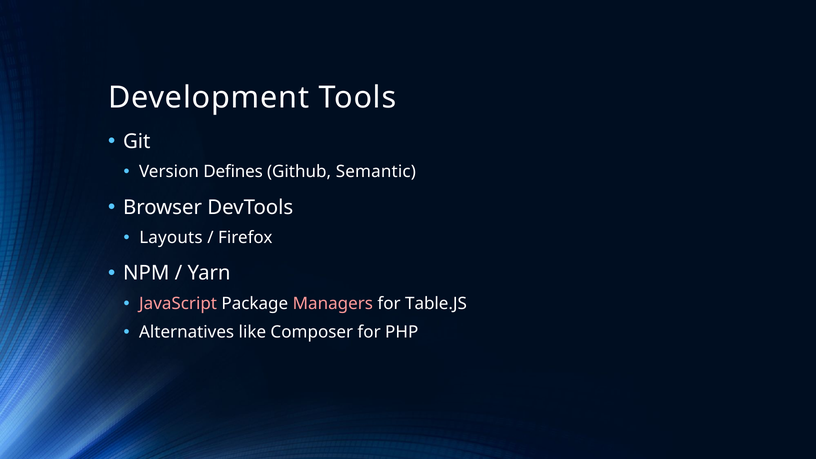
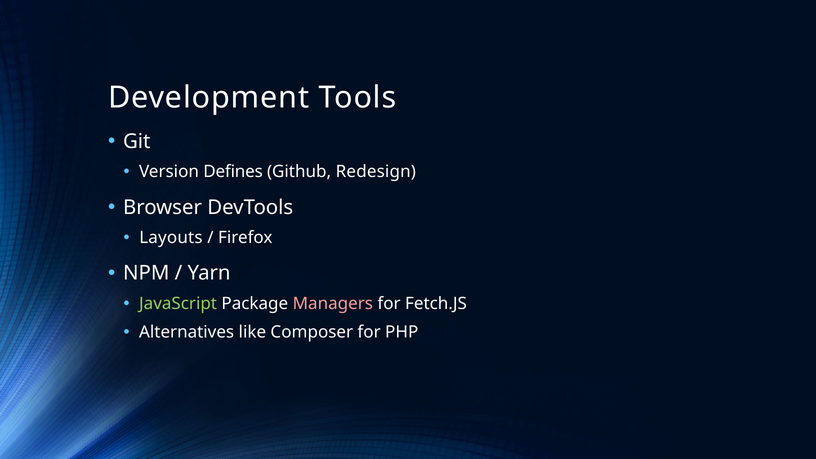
Semantic: Semantic -> Redesign
JavaScript colour: pink -> light green
Table.JS: Table.JS -> Fetch.JS
